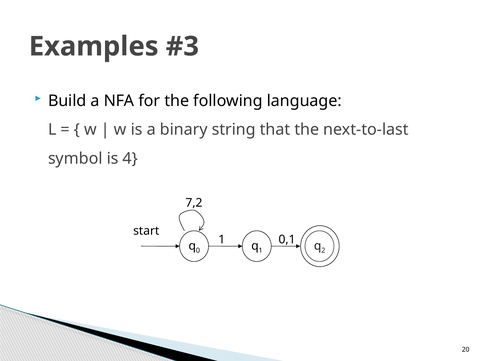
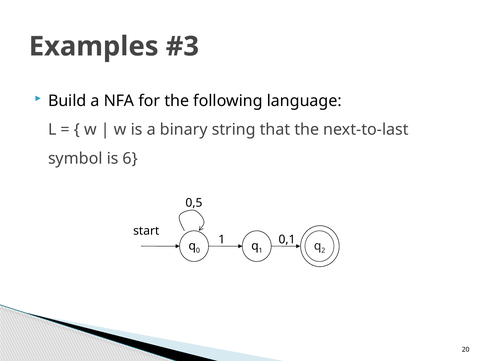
4: 4 -> 6
7,2: 7,2 -> 0,5
